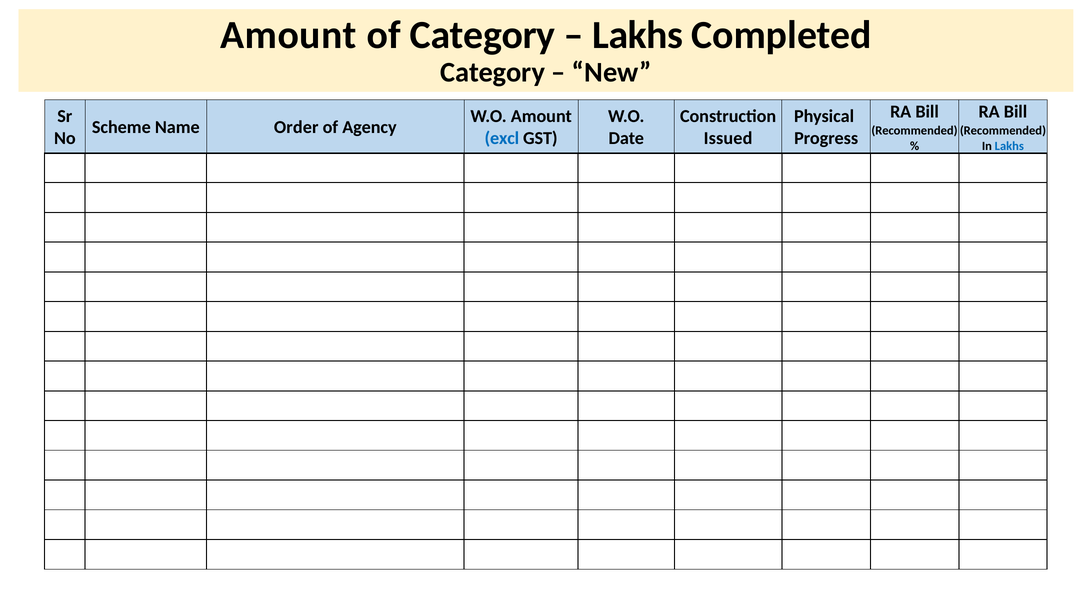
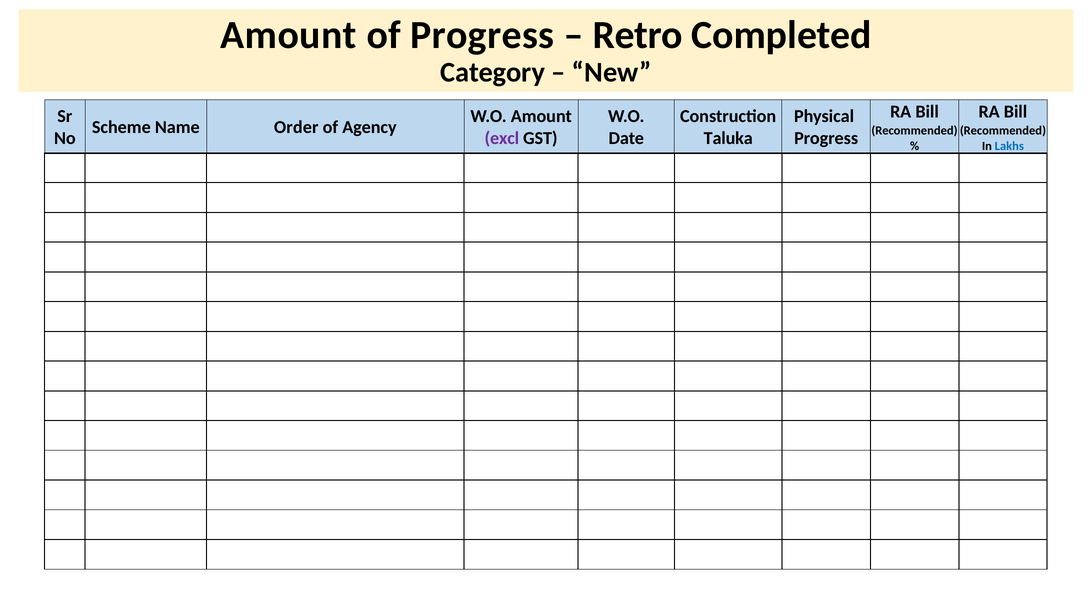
of Category: Category -> Progress
Lakhs at (638, 35): Lakhs -> Retro
excl colour: blue -> purple
Issued: Issued -> Taluka
